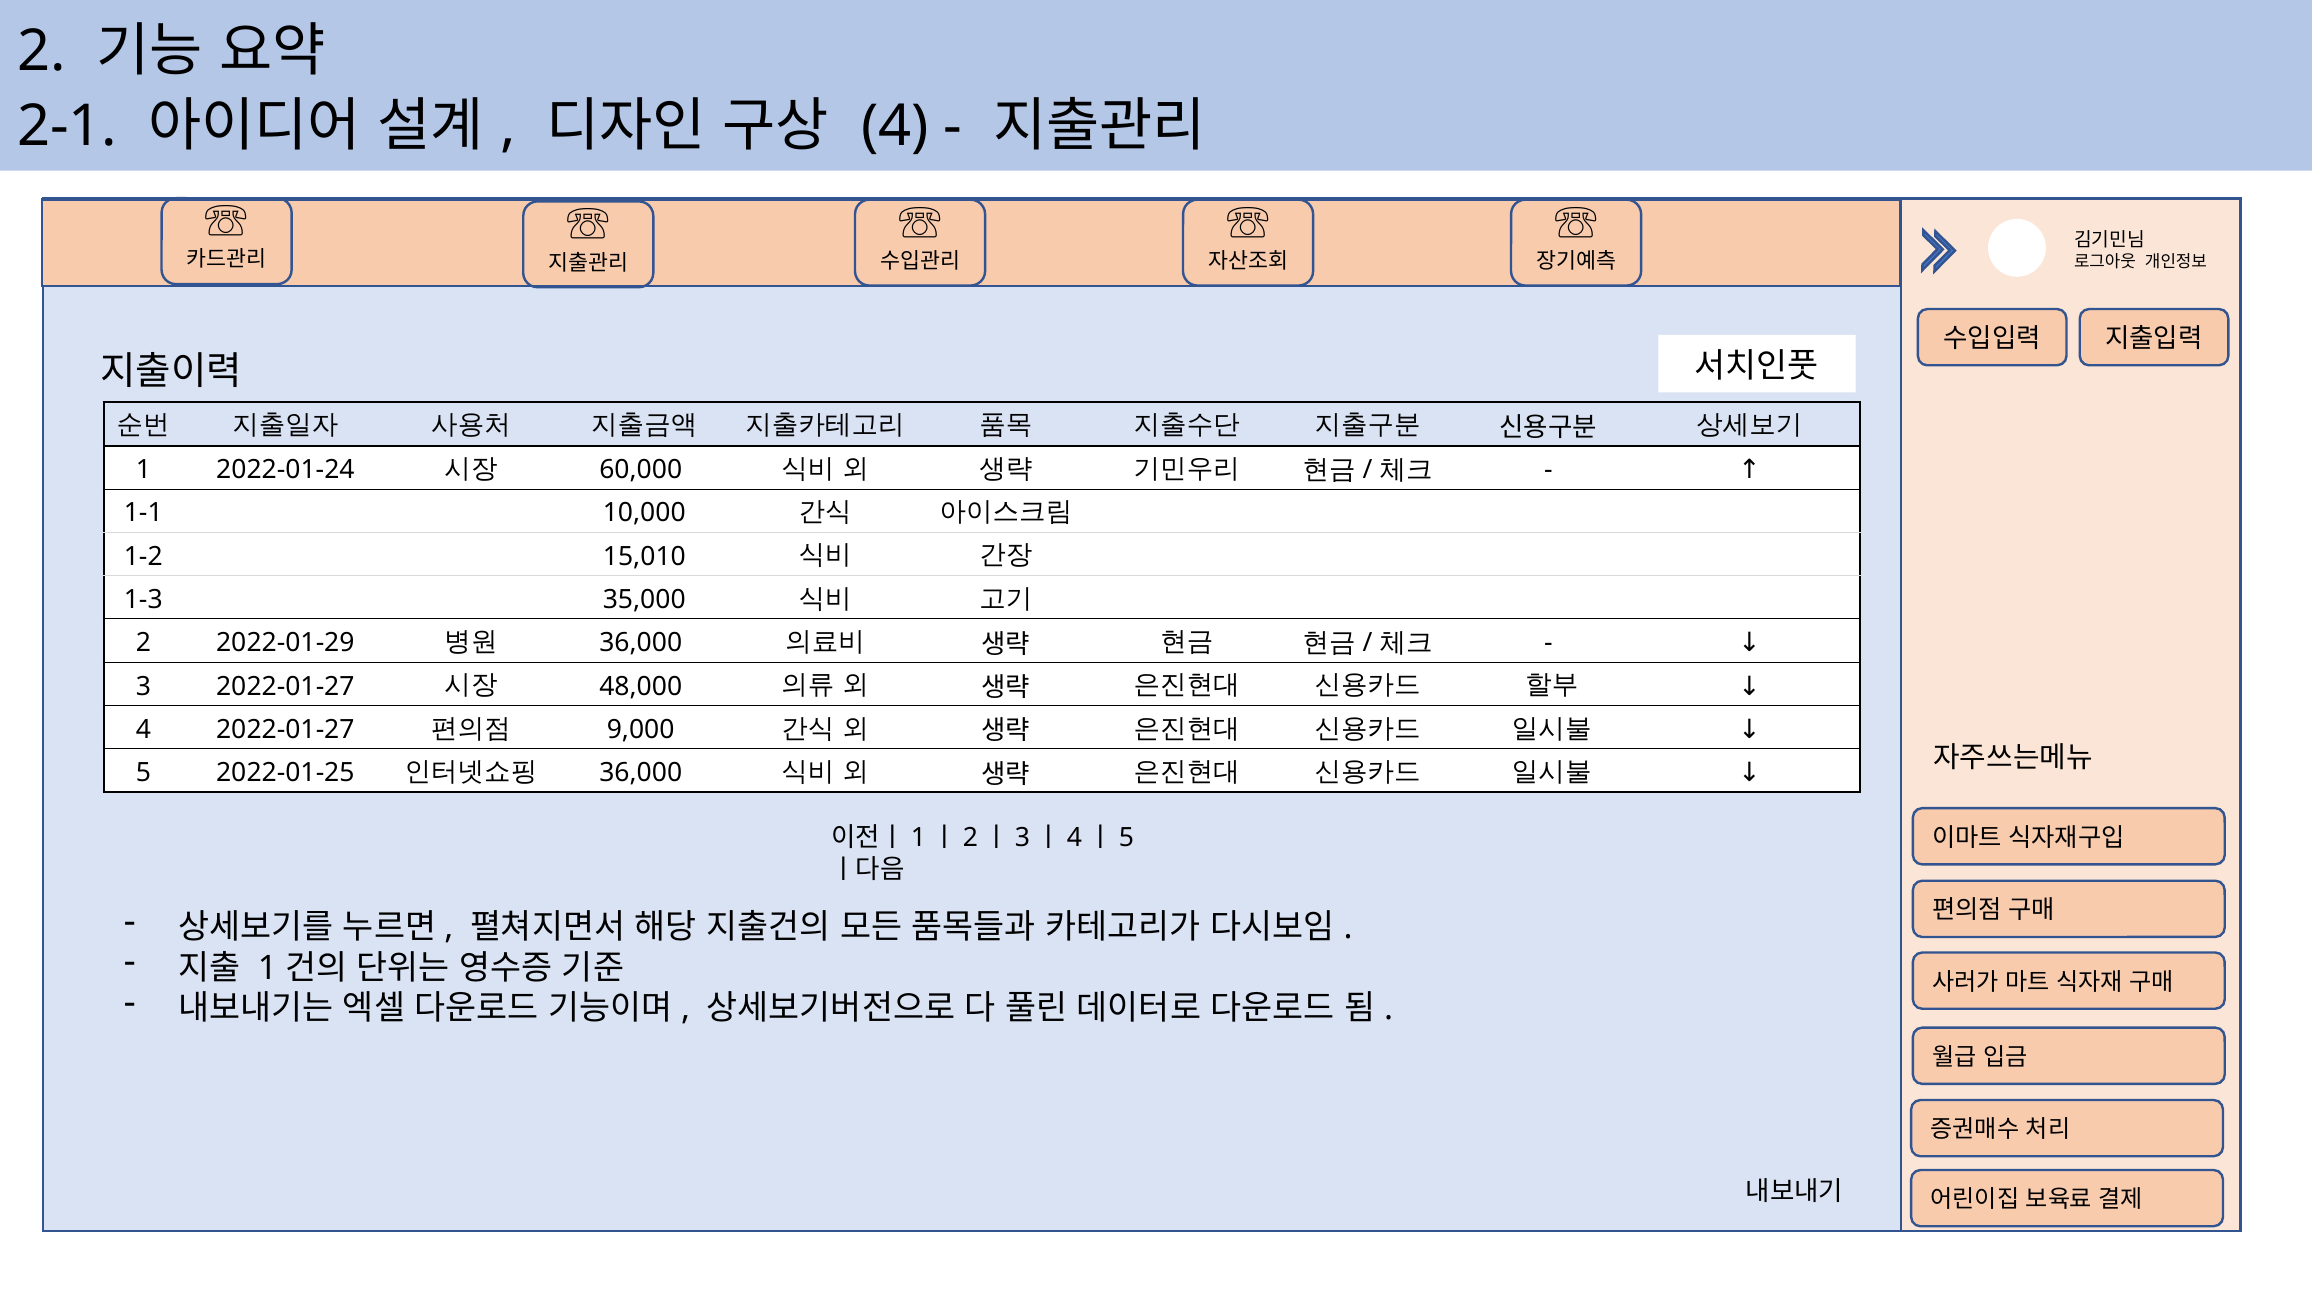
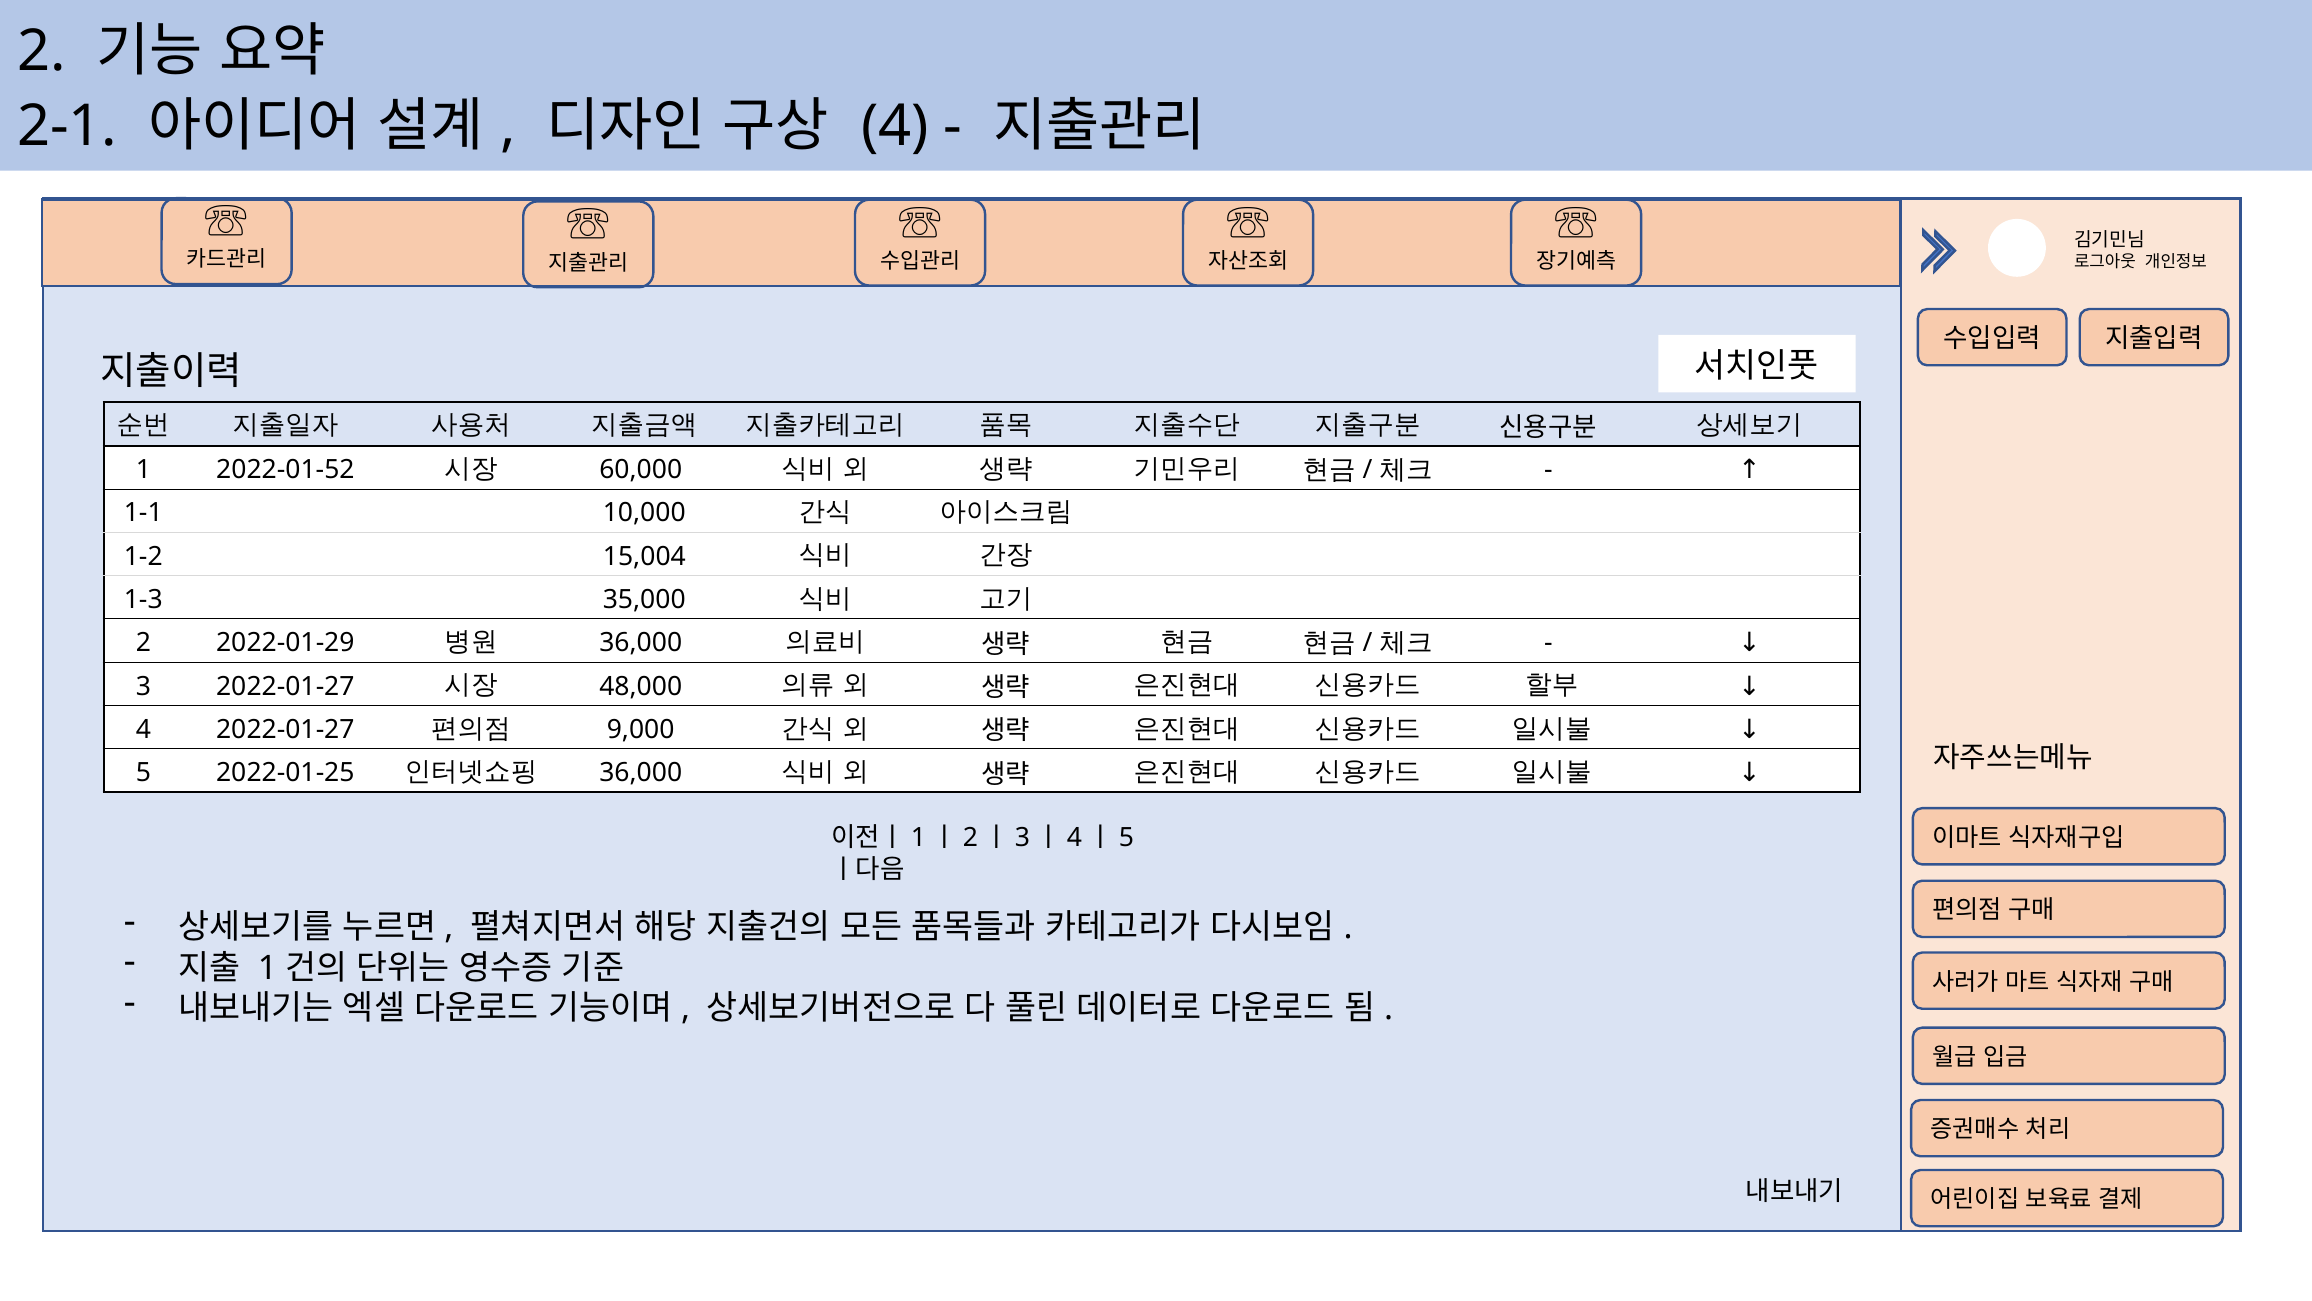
2022-01-24: 2022-01-24 -> 2022-01-52
15,010: 15,010 -> 15,004
